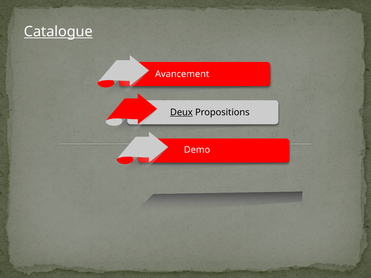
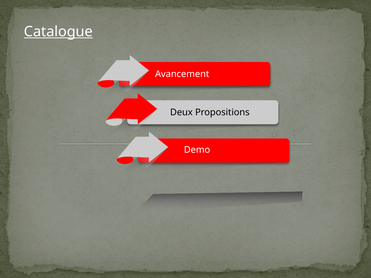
Deux underline: present -> none
